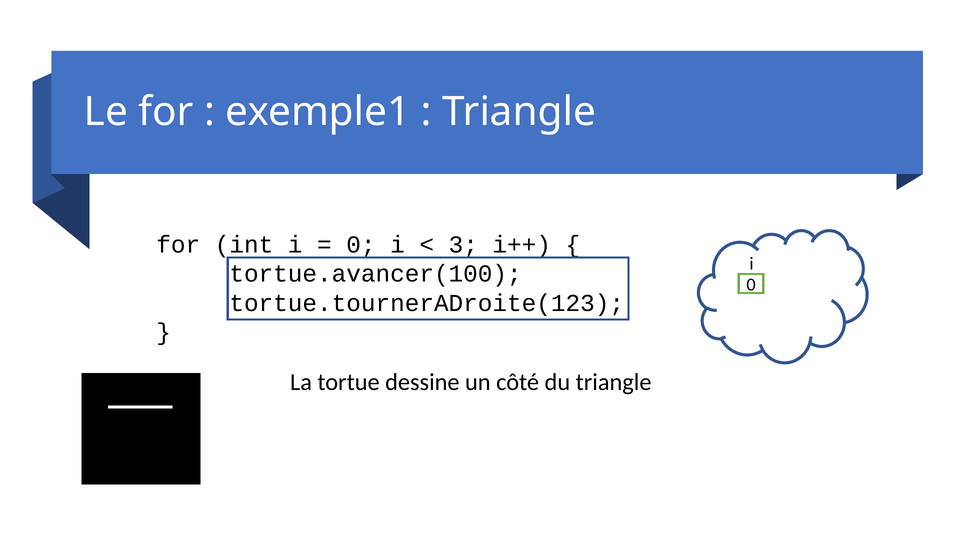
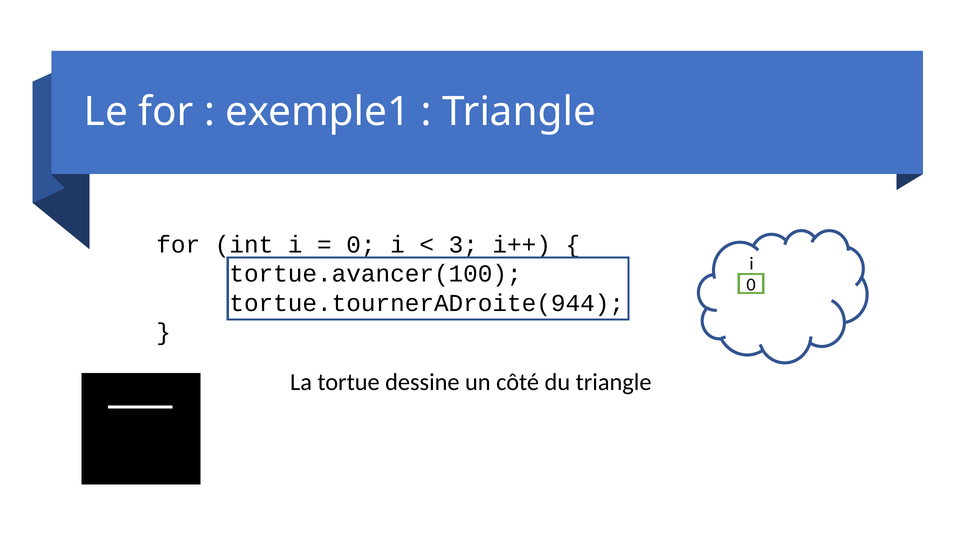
tortue.tournerADroite(123: tortue.tournerADroite(123 -> tortue.tournerADroite(944
